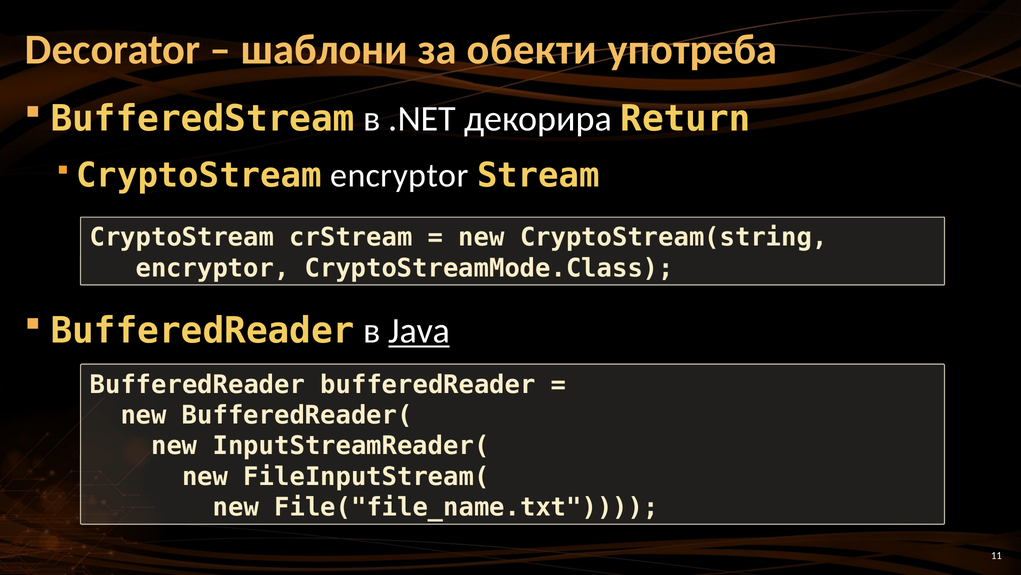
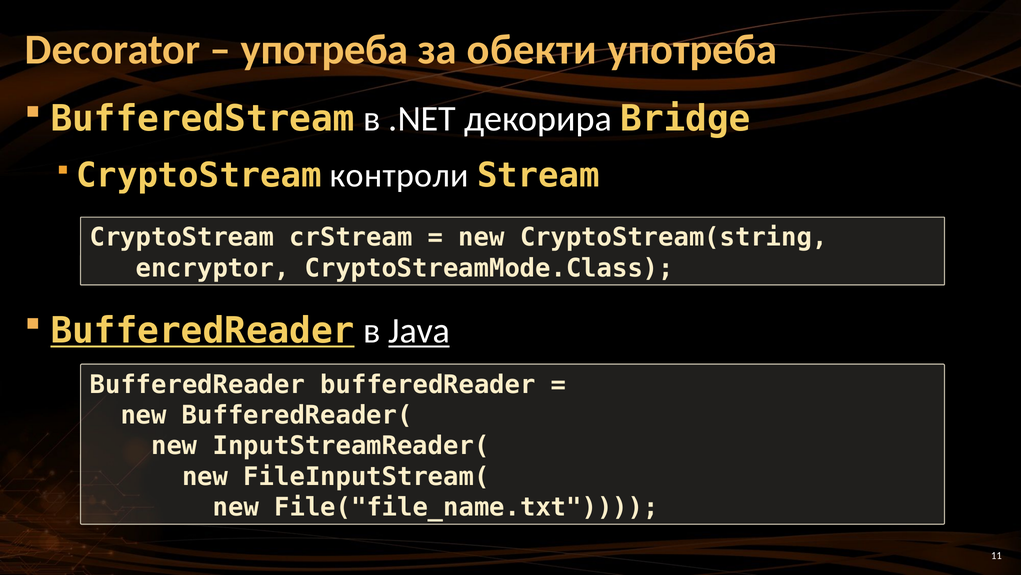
шаблони at (324, 50): шаблони -> употреба
Return: Return -> Bridge
CryptoStream encryptor: encryptor -> контроли
BufferedReader at (203, 331) underline: none -> present
